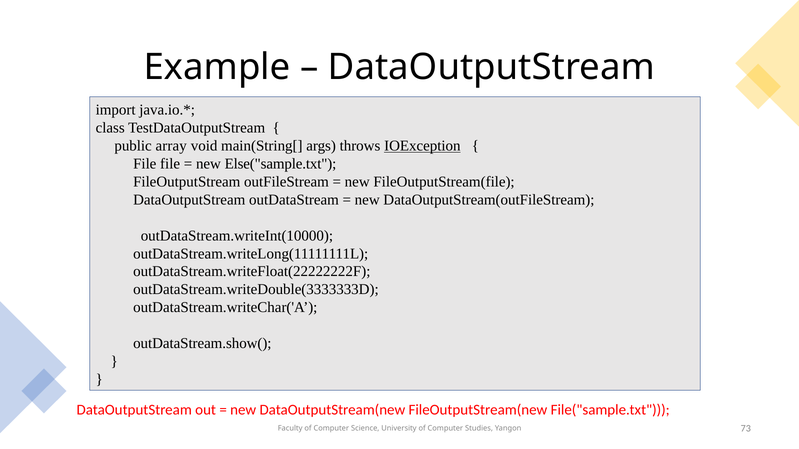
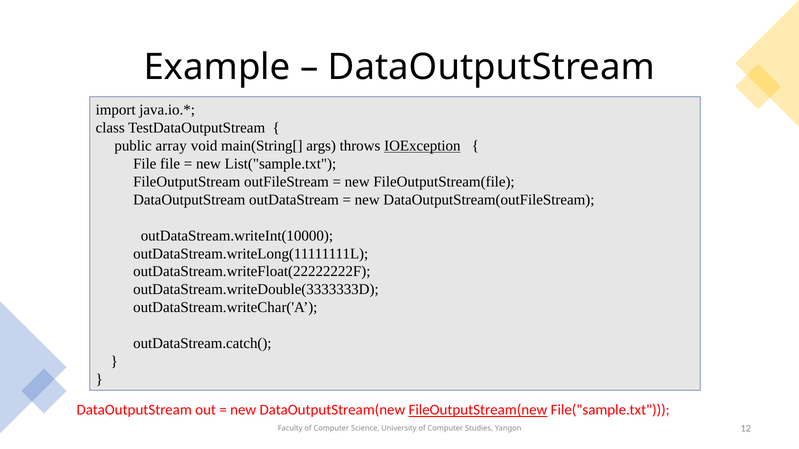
Else("sample.txt: Else("sample.txt -> List("sample.txt
outDataStream.show(: outDataStream.show( -> outDataStream.catch(
FileOutputStream(new underline: none -> present
73: 73 -> 12
